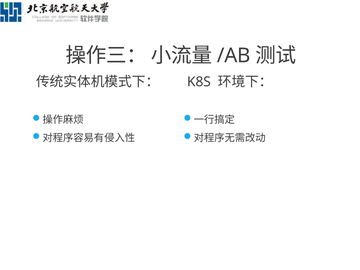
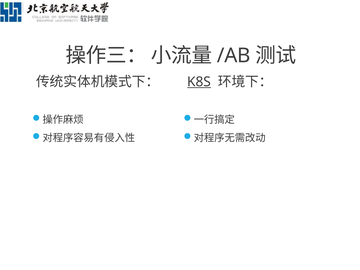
K8S underline: none -> present
